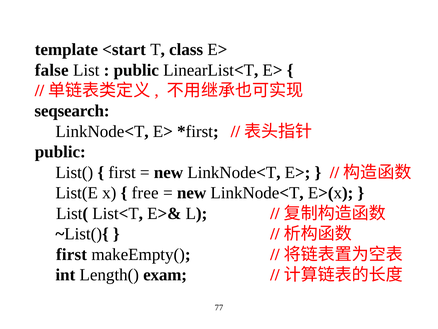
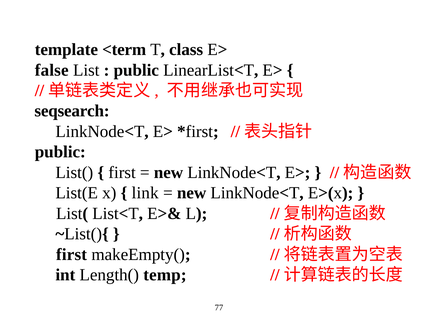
<start: <start -> <term
free: free -> link
exam: exam -> temp
